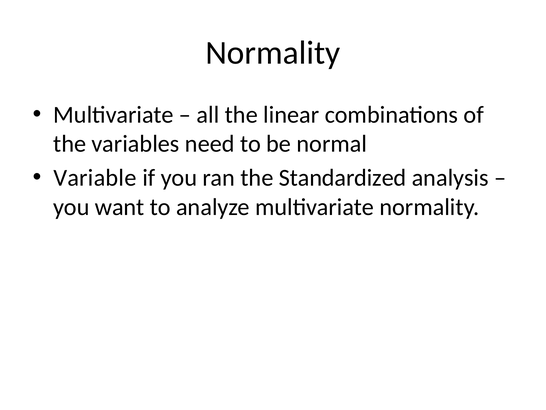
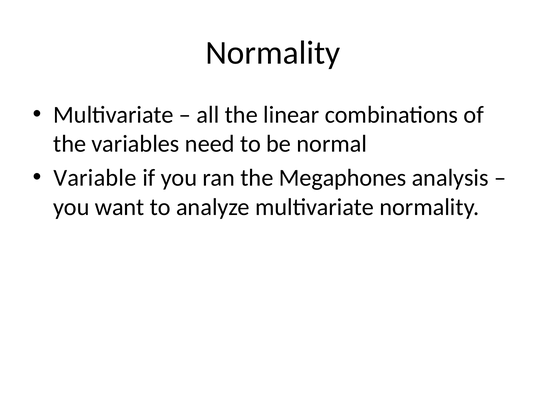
Standardized: Standardized -> Megaphones
